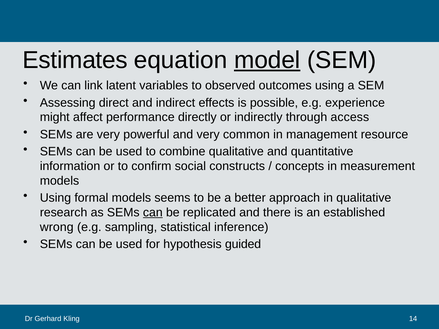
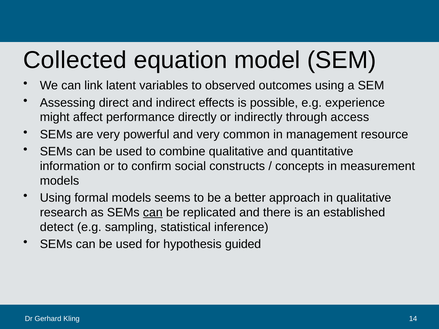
Estimates: Estimates -> Collected
model underline: present -> none
wrong: wrong -> detect
